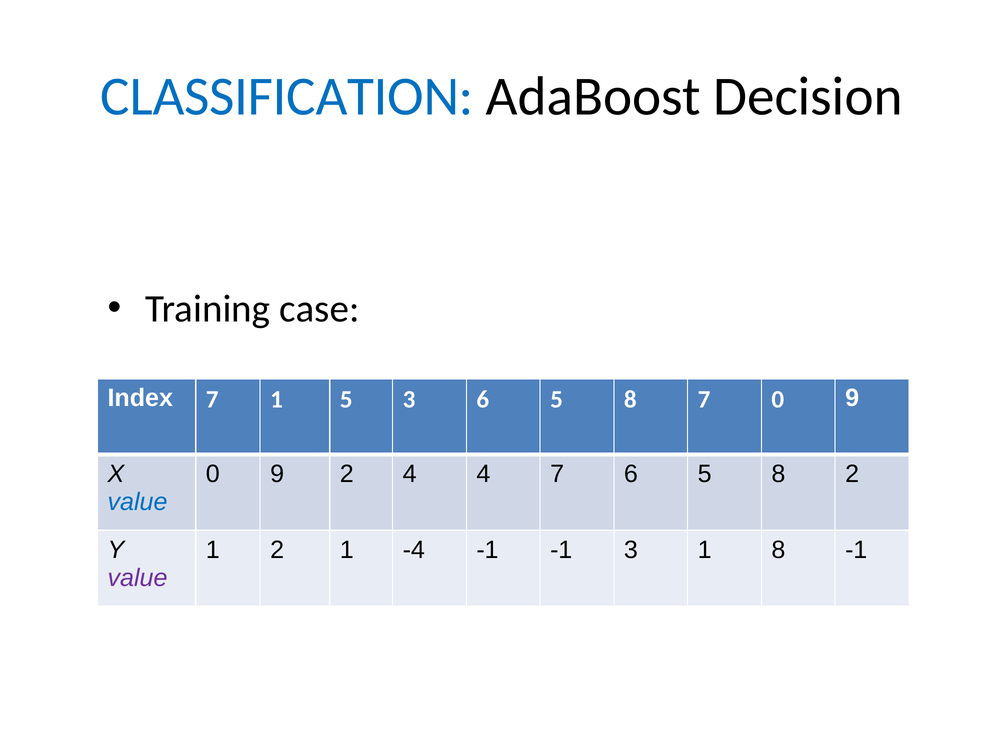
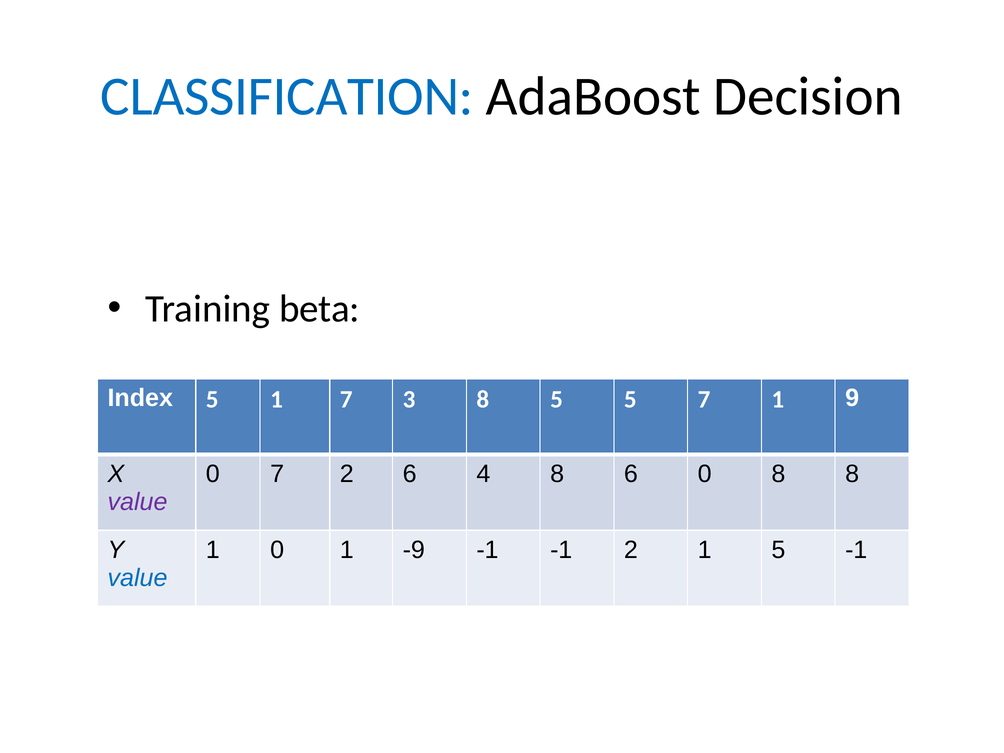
case: case -> beta
Index 7: 7 -> 5
1 5: 5 -> 7
3 6: 6 -> 8
8 at (630, 399): 8 -> 5
7 0: 0 -> 1
9 at (277, 474): 9 -> 7
2 4: 4 -> 6
4 7: 7 -> 8
5 at (705, 474): 5 -> 0
8 2: 2 -> 8
value at (138, 502) colour: blue -> purple
1 2: 2 -> 0
-4: -4 -> -9
-1 3: 3 -> 2
1 8: 8 -> 5
value at (138, 578) colour: purple -> blue
